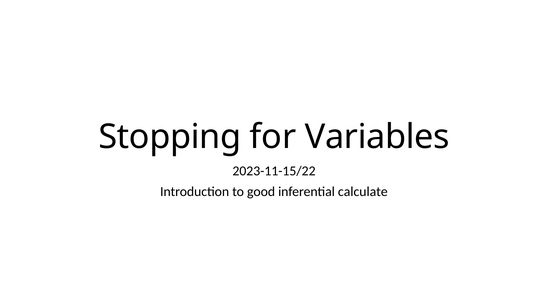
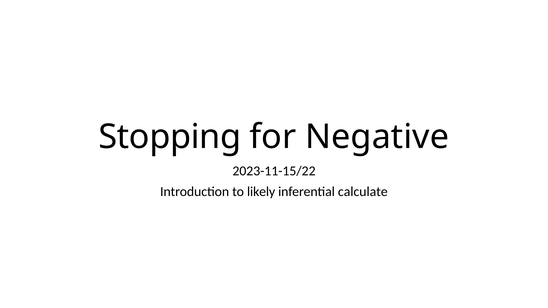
Variables: Variables -> Negative
good: good -> likely
